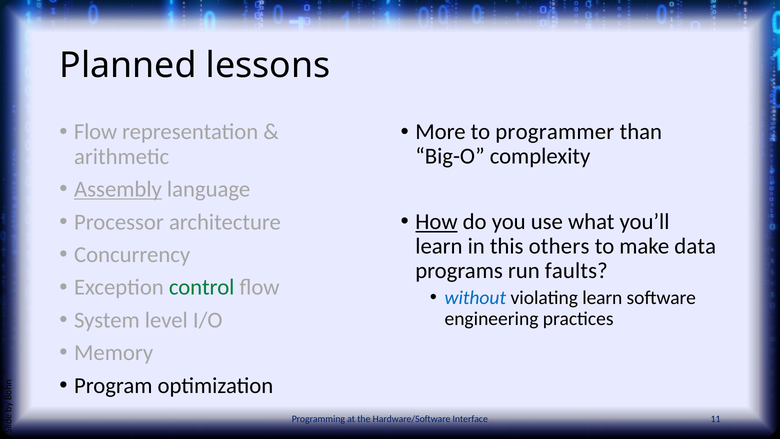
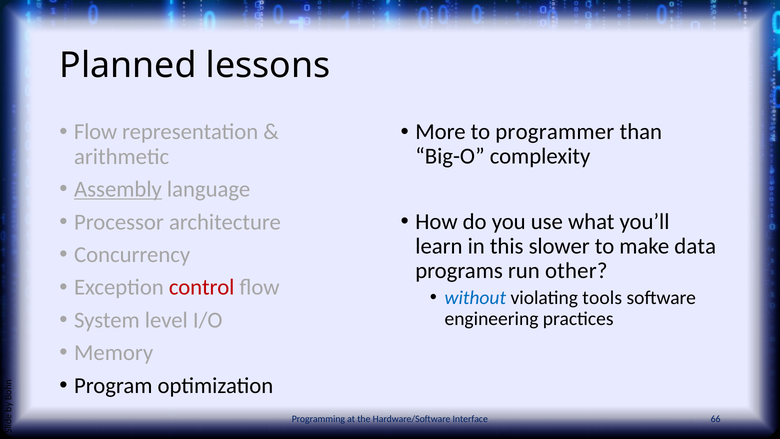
How underline: present -> none
others: others -> slower
faults: faults -> other
control colour: green -> red
violating learn: learn -> tools
11: 11 -> 66
